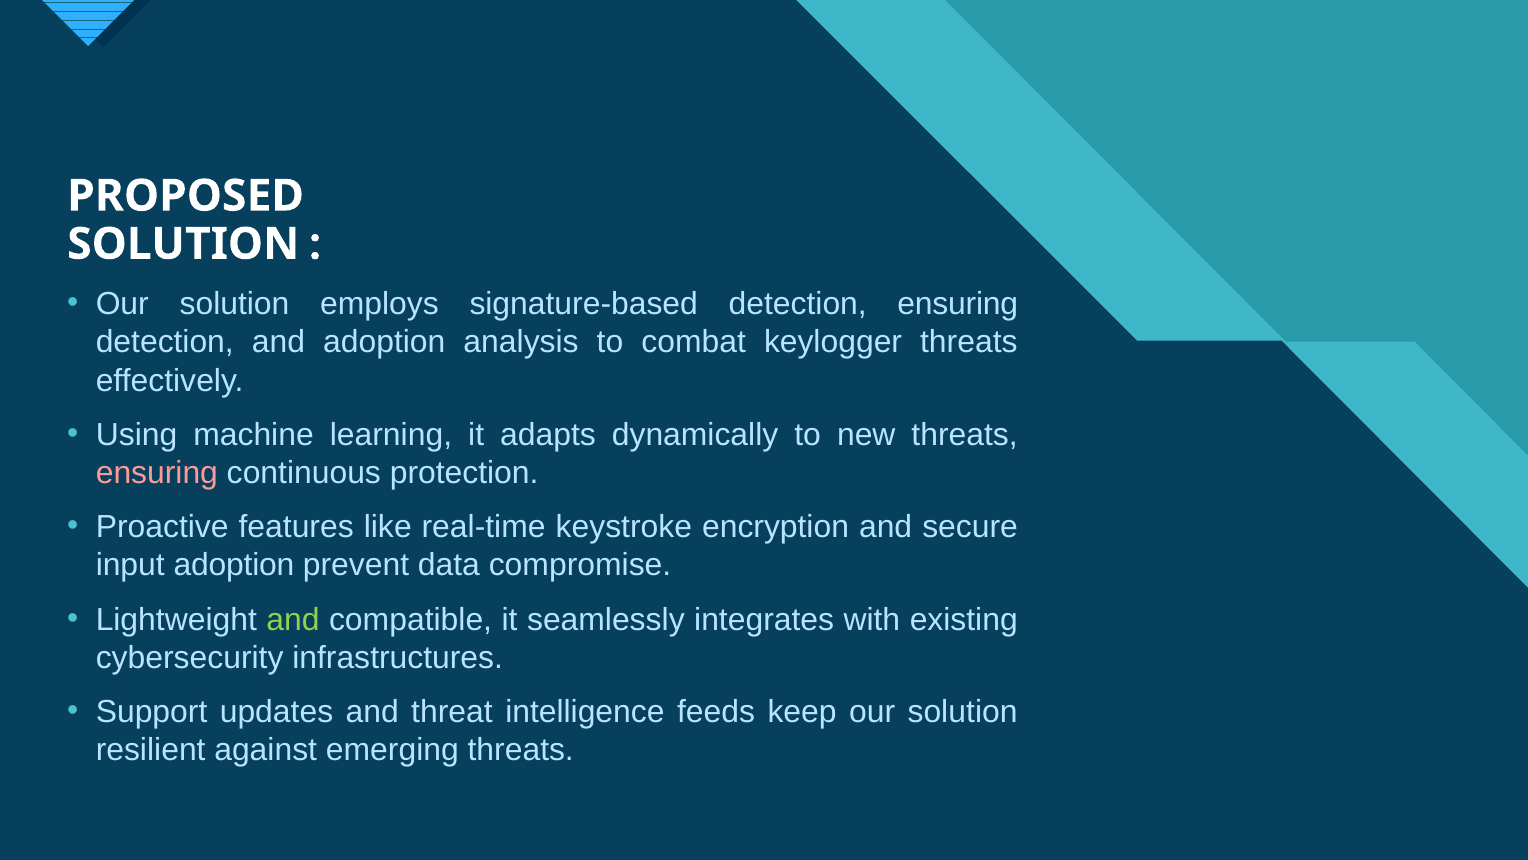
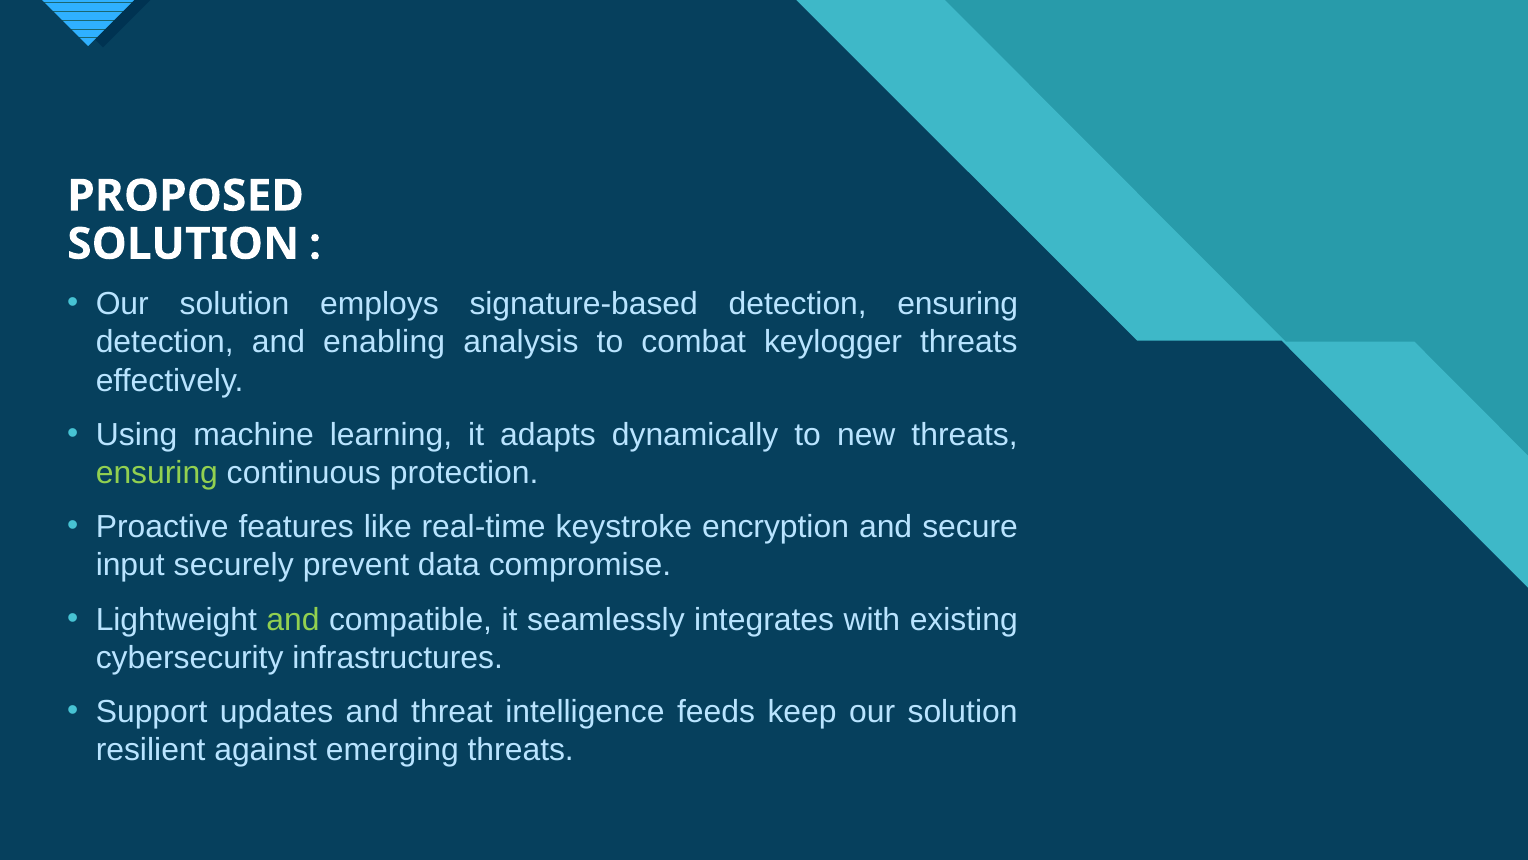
and adoption: adoption -> enabling
ensuring at (157, 473) colour: pink -> light green
input adoption: adoption -> securely
